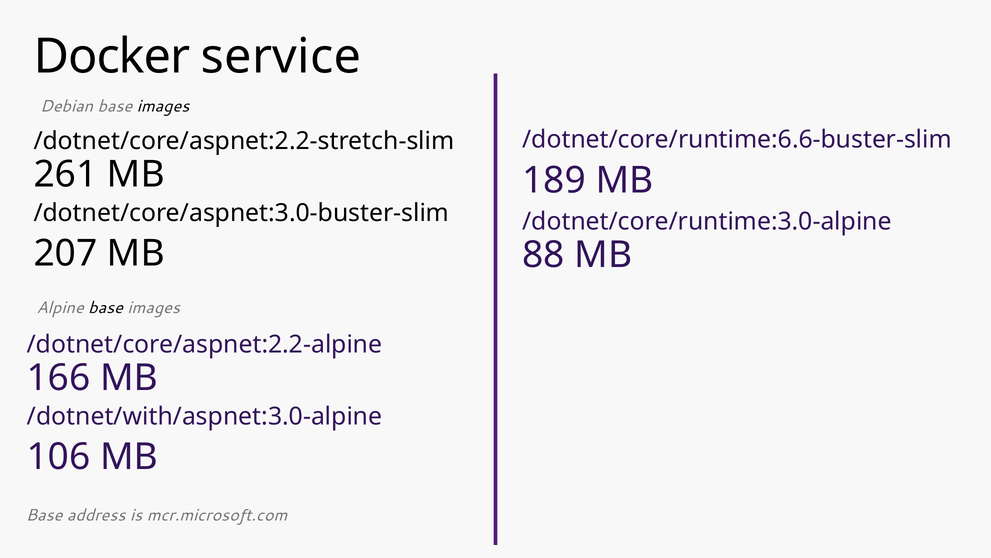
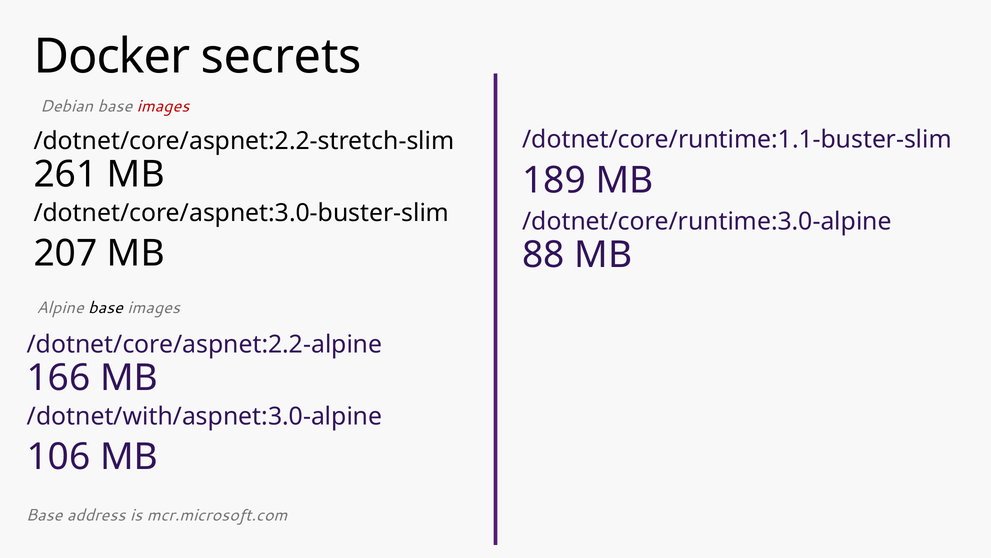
service: service -> secrets
images at (163, 106) colour: black -> red
/dotnet/core/runtime:6.6-buster-slim: /dotnet/core/runtime:6.6-buster-slim -> /dotnet/core/runtime:1.1-buster-slim
